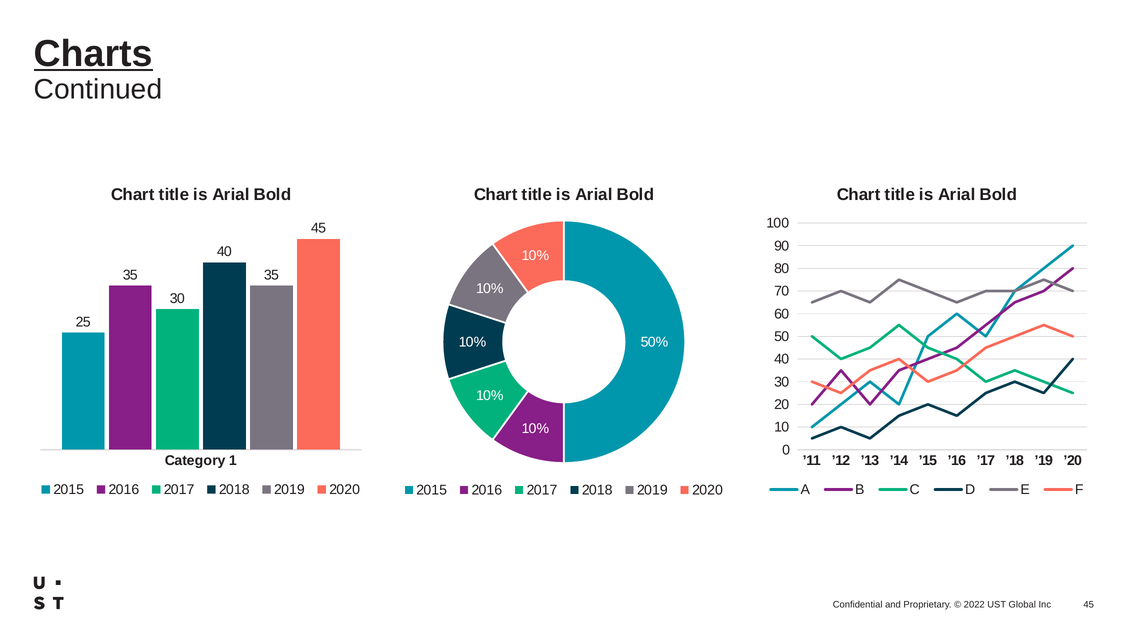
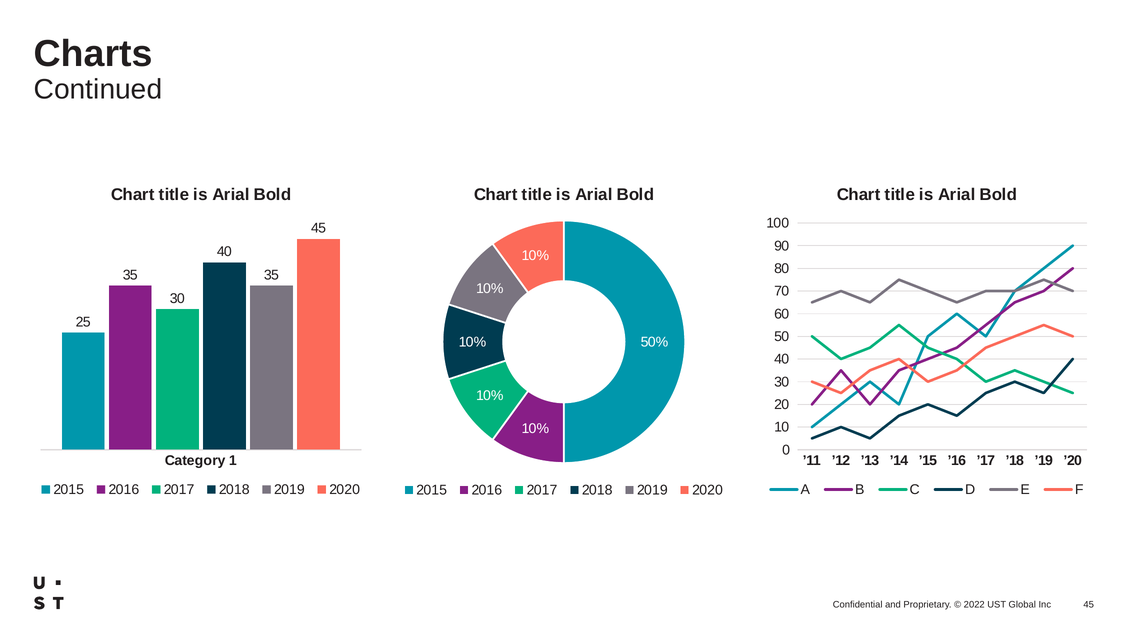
Charts underline: present -> none
